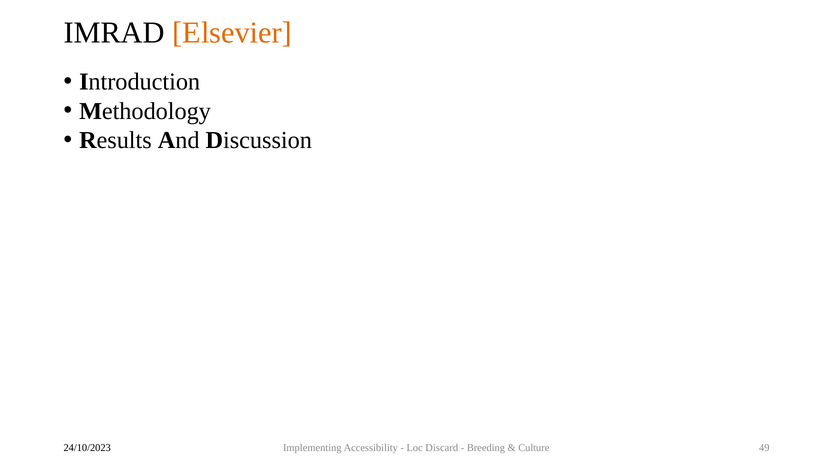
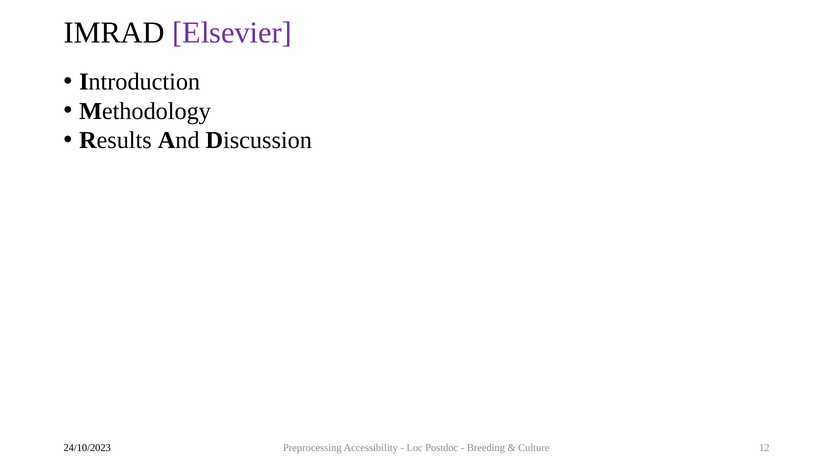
Elsevier colour: orange -> purple
Implementing: Implementing -> Preprocessing
Discard: Discard -> Postdoc
49: 49 -> 12
